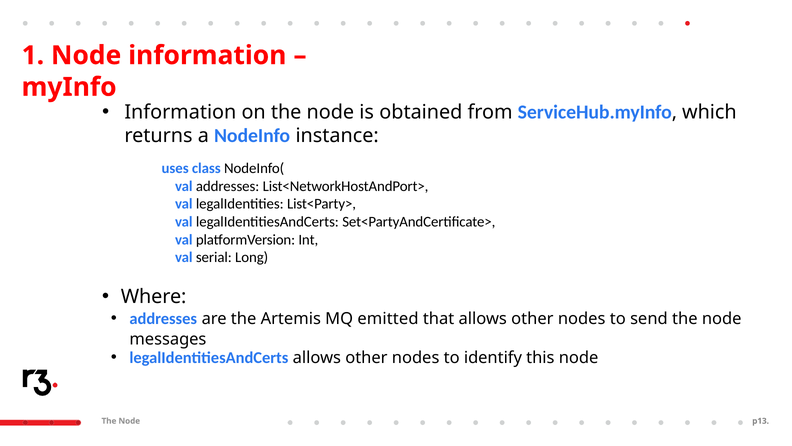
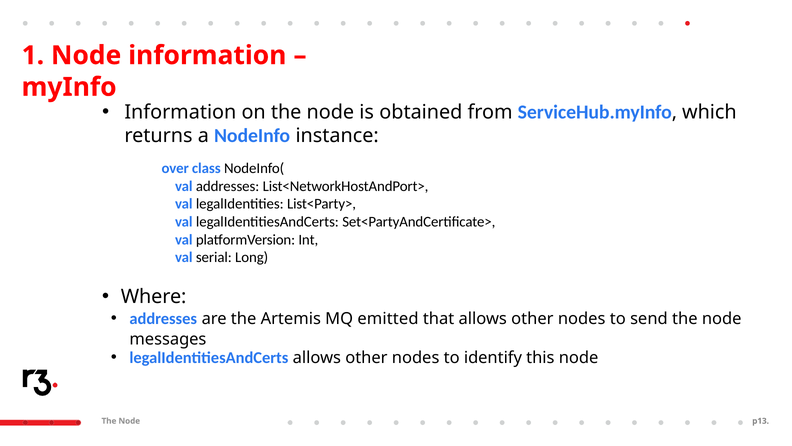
uses: uses -> over
